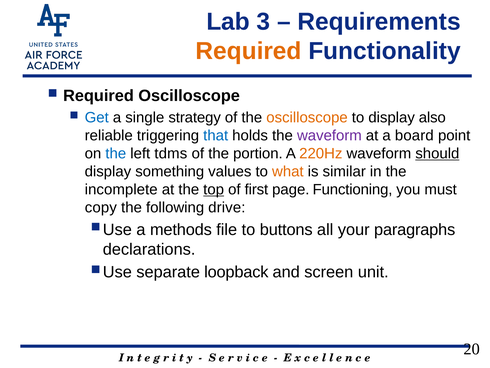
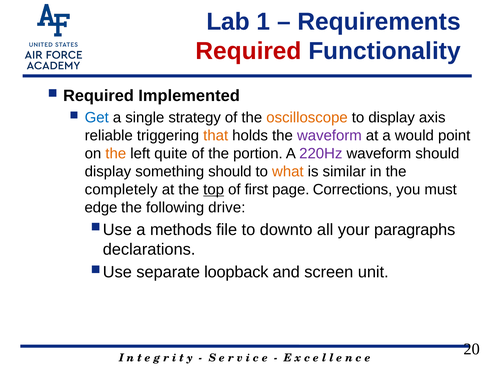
3: 3 -> 1
Required at (249, 51) colour: orange -> red
Required Oscilloscope: Oscilloscope -> Implemented
also: also -> axis
that colour: blue -> orange
board: board -> would
the at (116, 153) colour: blue -> orange
tdms: tdms -> quite
220Hz colour: orange -> purple
should at (437, 153) underline: present -> none
something values: values -> should
incomplete: incomplete -> completely
Functioning: Functioning -> Corrections
copy: copy -> edge
buttons: buttons -> downto
